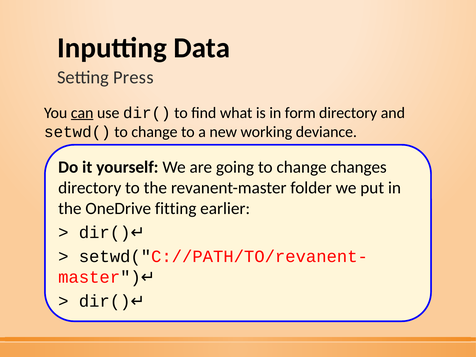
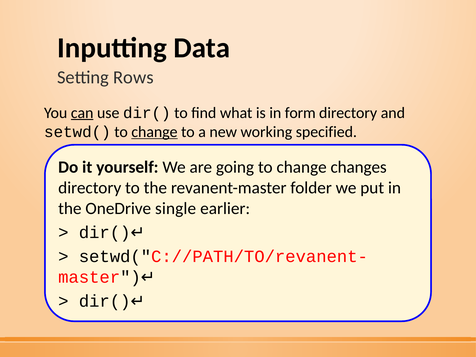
Press: Press -> Rows
change at (154, 132) underline: none -> present
deviance: deviance -> specified
fitting: fitting -> single
